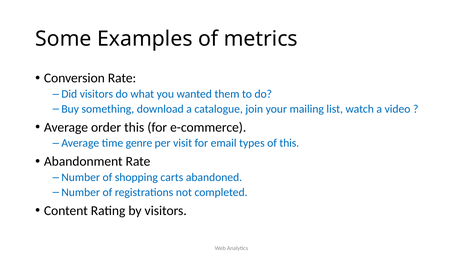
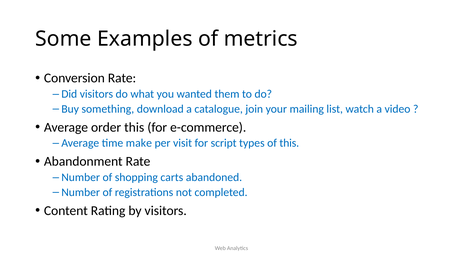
genre: genre -> make
email: email -> script
